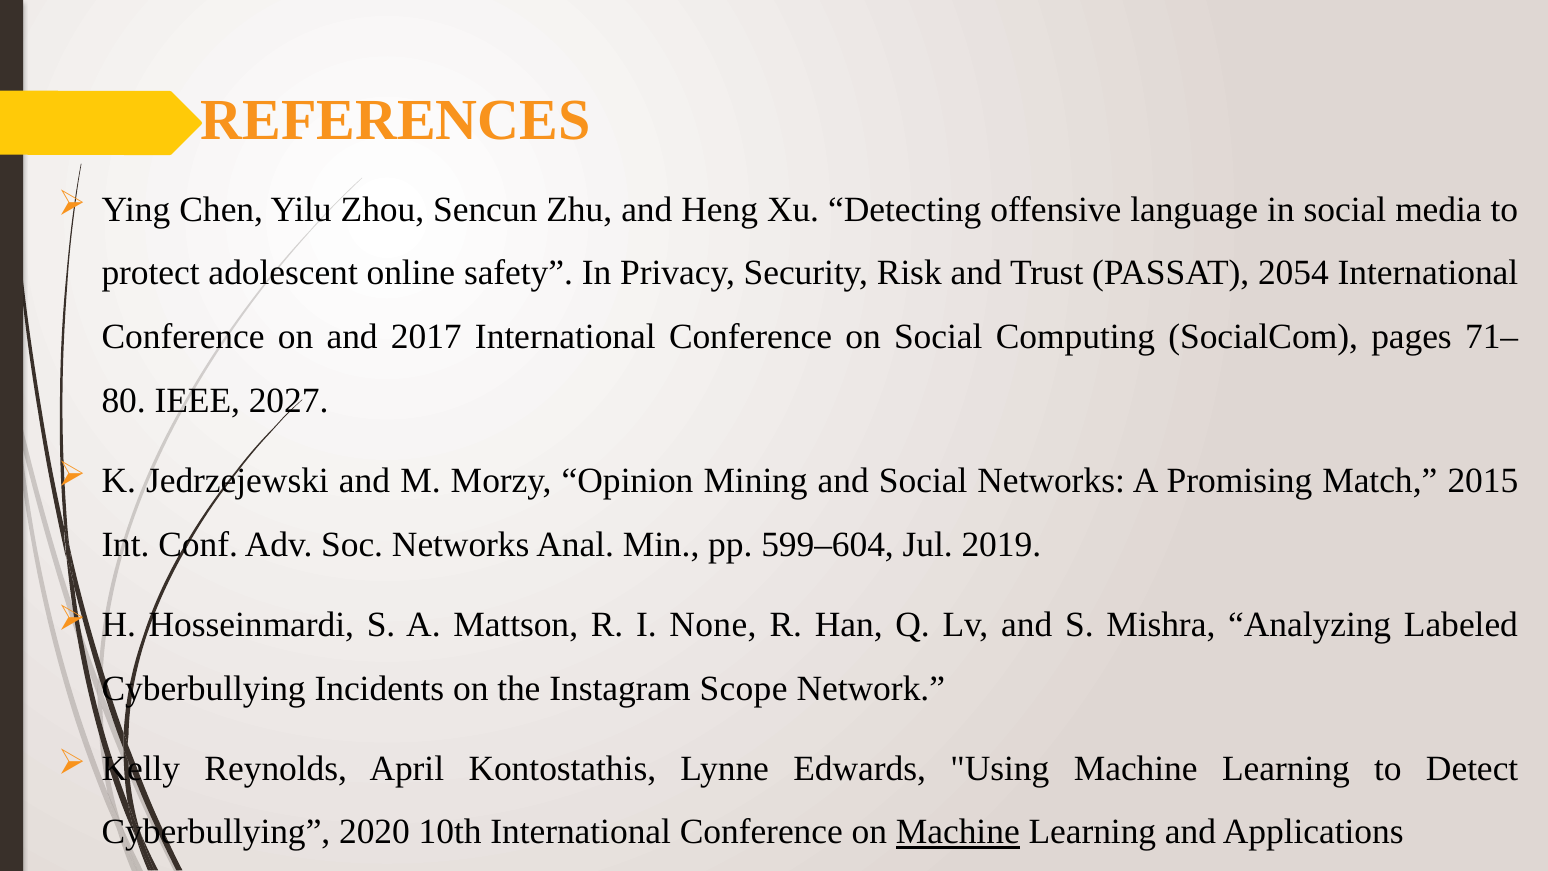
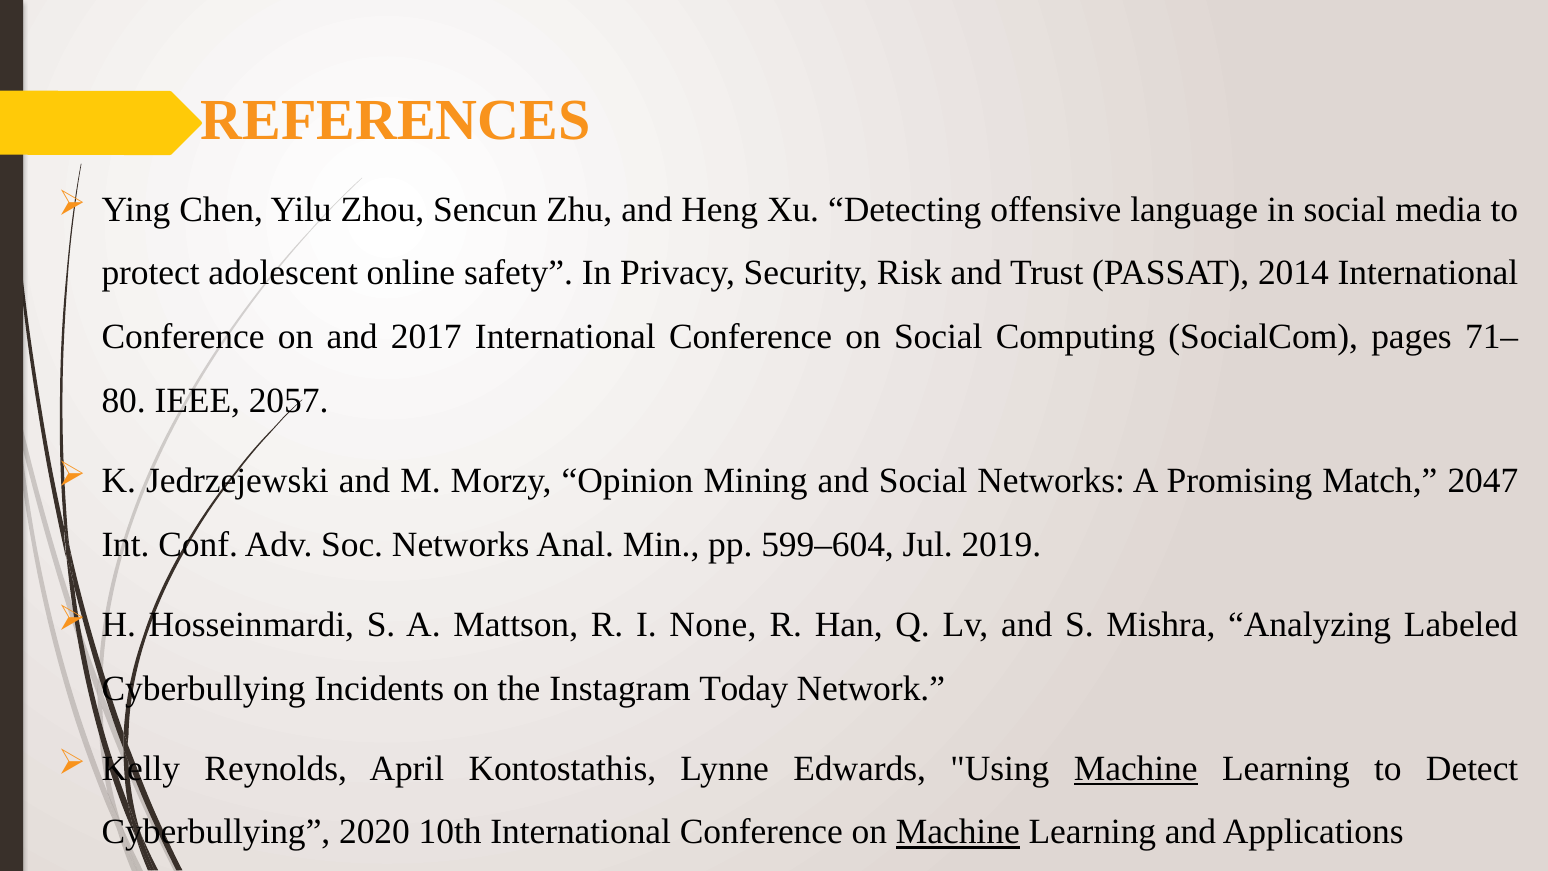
2054: 2054 -> 2014
2027: 2027 -> 2057
2015: 2015 -> 2047
Scope: Scope -> Today
Machine at (1136, 768) underline: none -> present
